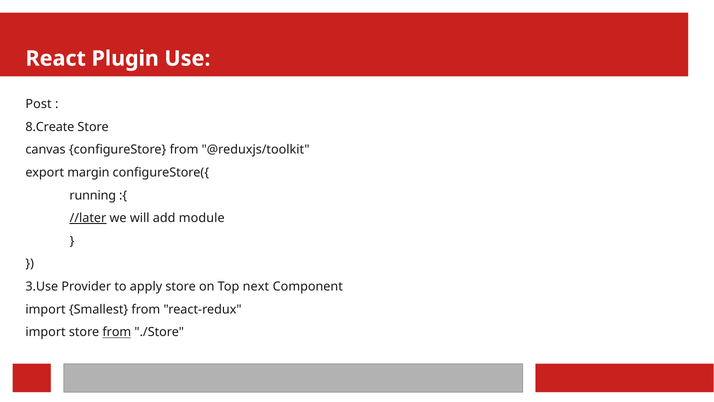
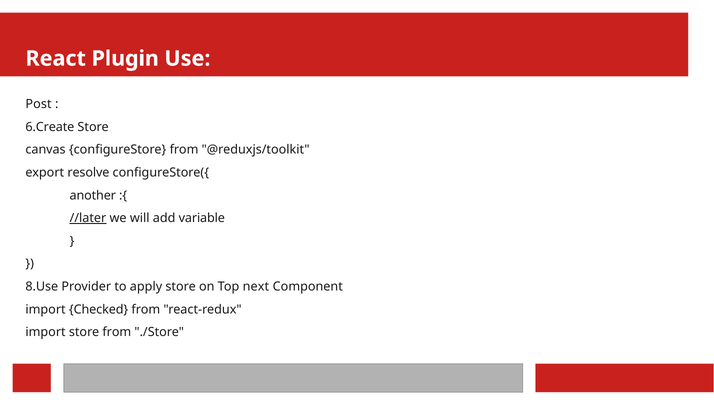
8.Create: 8.Create -> 6.Create
margin: margin -> resolve
running: running -> another
module: module -> variable
3.Use: 3.Use -> 8.Use
Smallest: Smallest -> Checked
from at (117, 332) underline: present -> none
